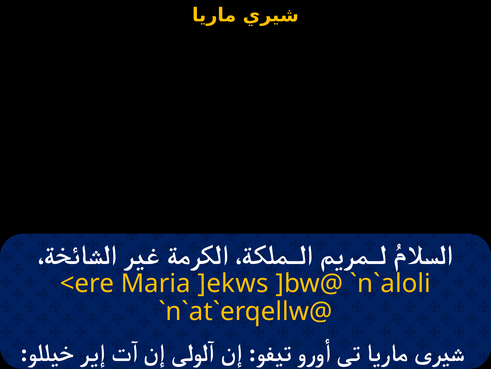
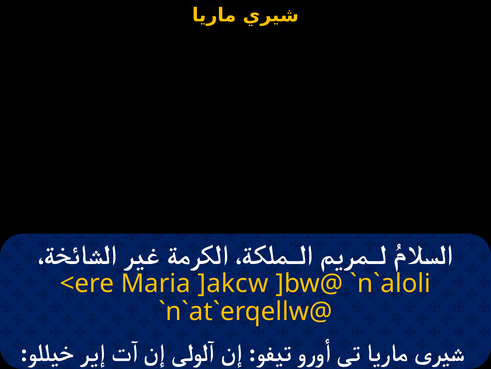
]ekws: ]ekws -> ]akcw
